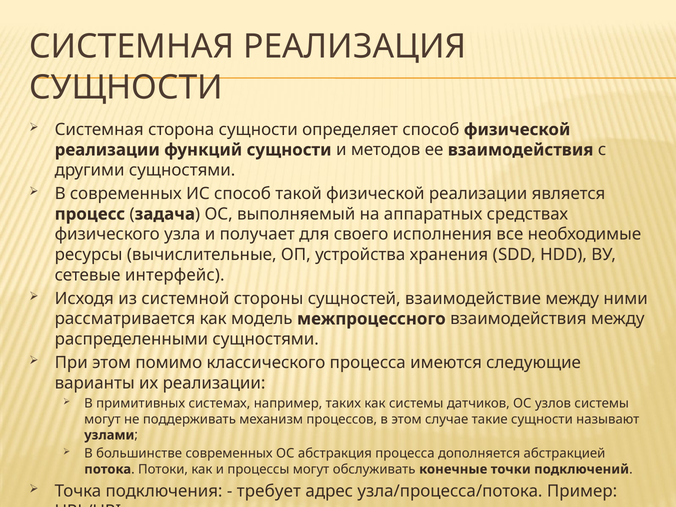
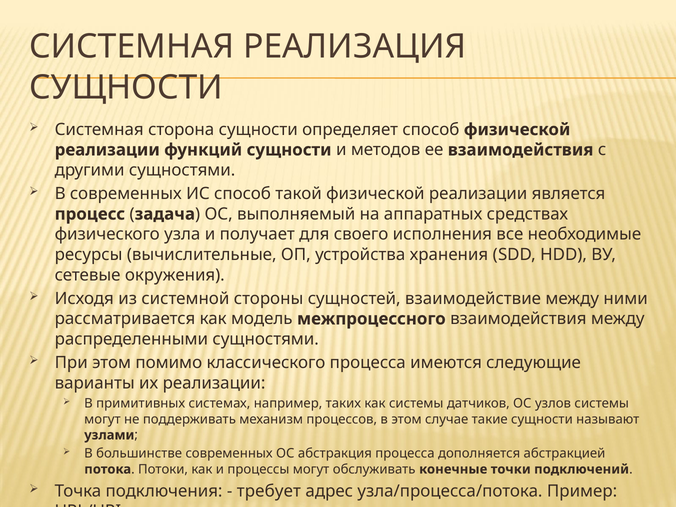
интерфейс: интерфейс -> окружения
